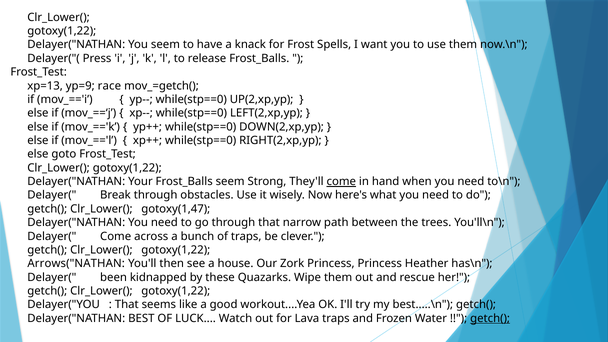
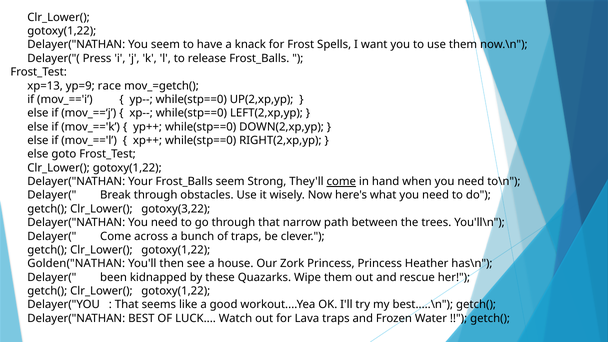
gotoxy(1,47: gotoxy(1,47 -> gotoxy(3,22
Arrows("NATHAN: Arrows("NATHAN -> Golden("NATHAN
getch( at (490, 318) underline: present -> none
